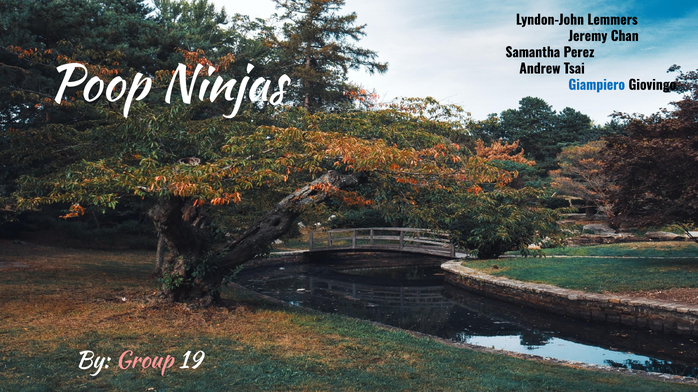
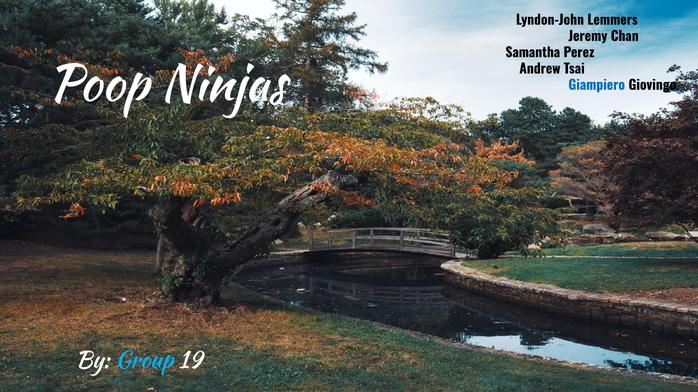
Group colour: pink -> light blue
